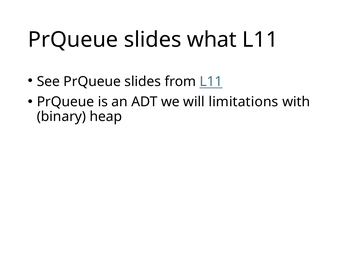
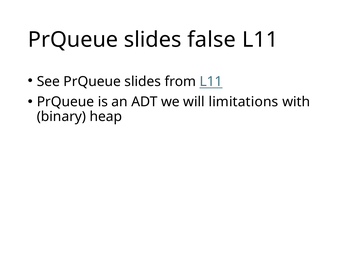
what: what -> false
